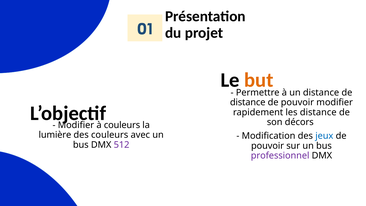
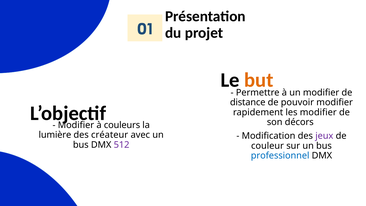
un distance: distance -> modifier
les distance: distance -> modifier
des couleurs: couleurs -> créateur
jeux colour: blue -> purple
pouvoir at (268, 146): pouvoir -> couleur
professionnel colour: purple -> blue
